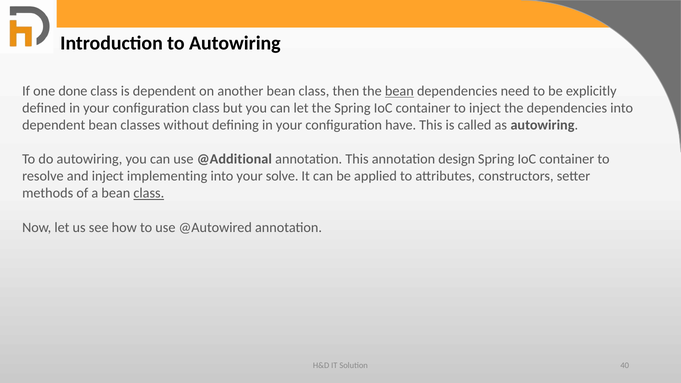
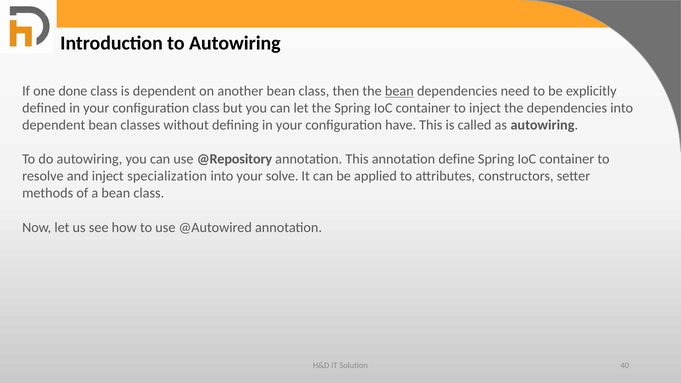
@Additional: @Additional -> @Repository
design: design -> define
implementing: implementing -> specialization
class at (149, 193) underline: present -> none
